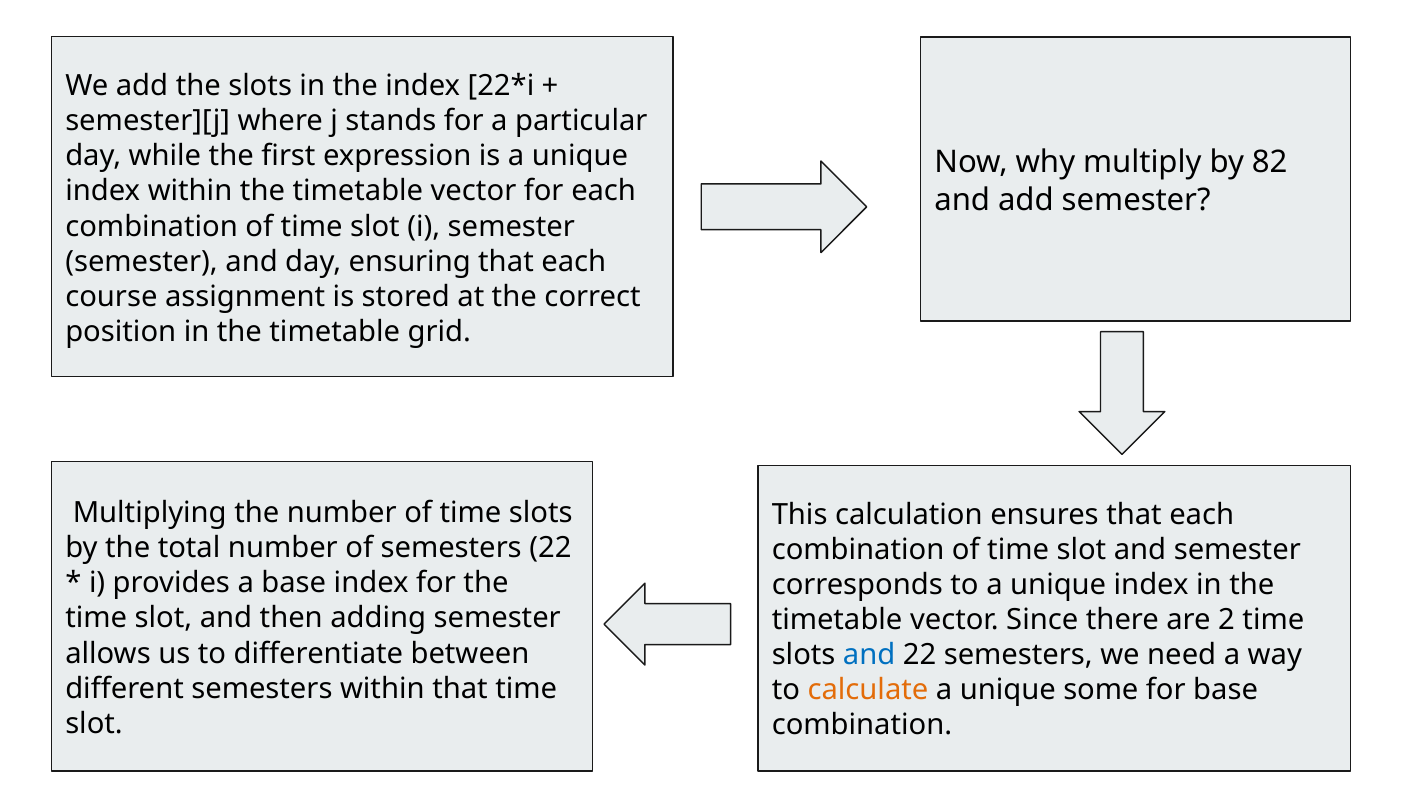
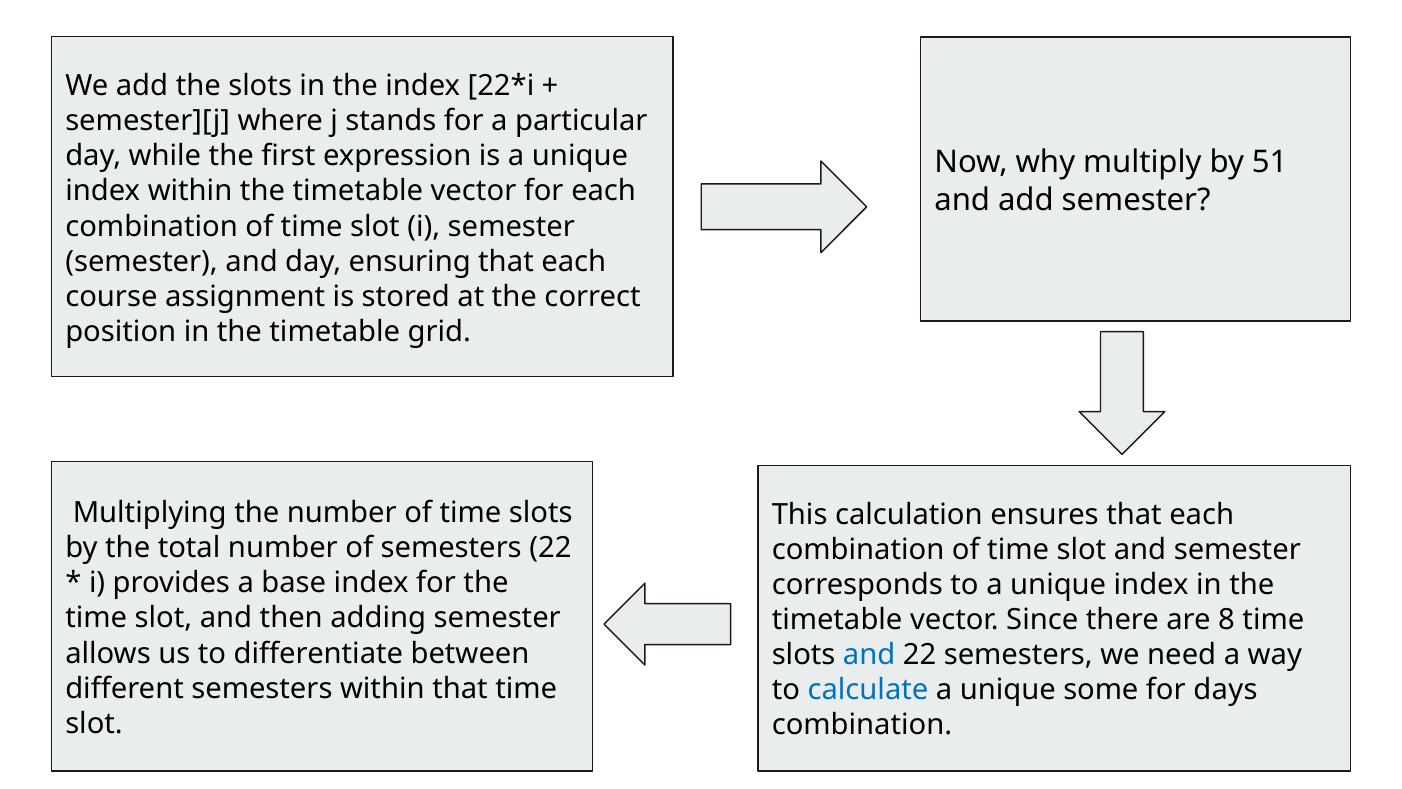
82: 82 -> 51
2: 2 -> 8
calculate colour: orange -> blue
for base: base -> days
